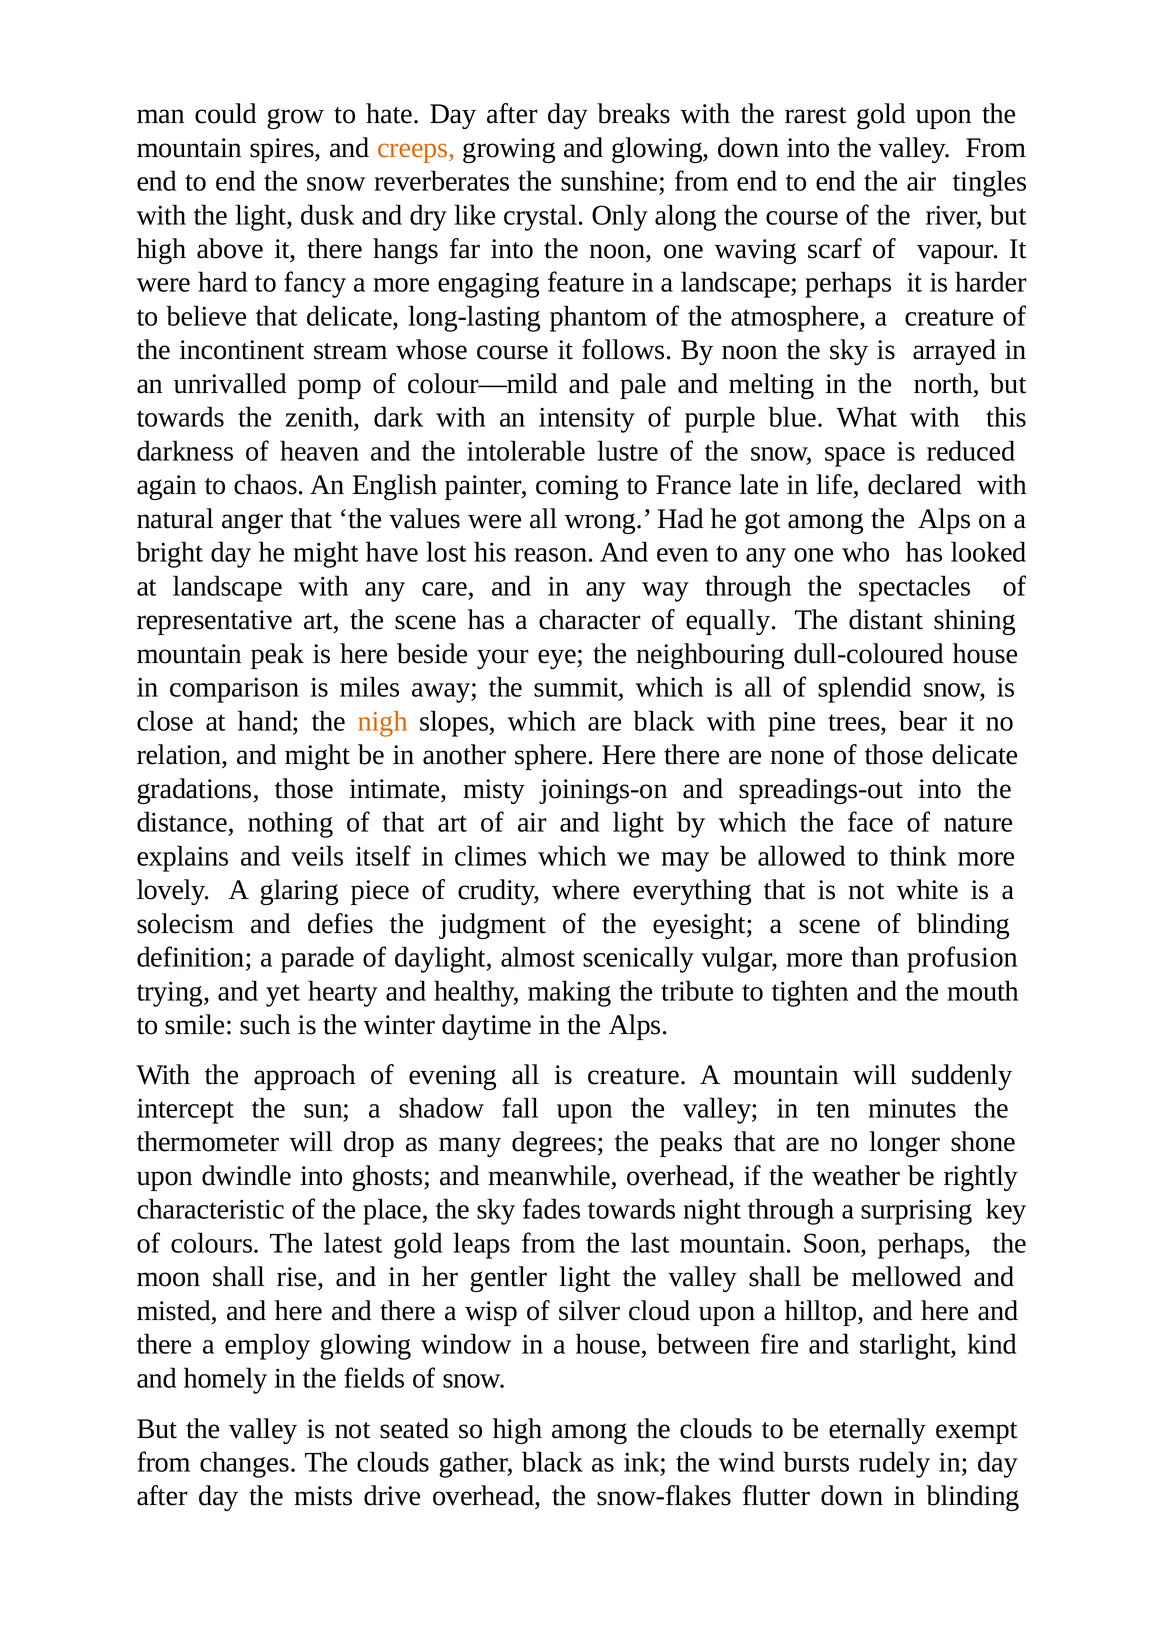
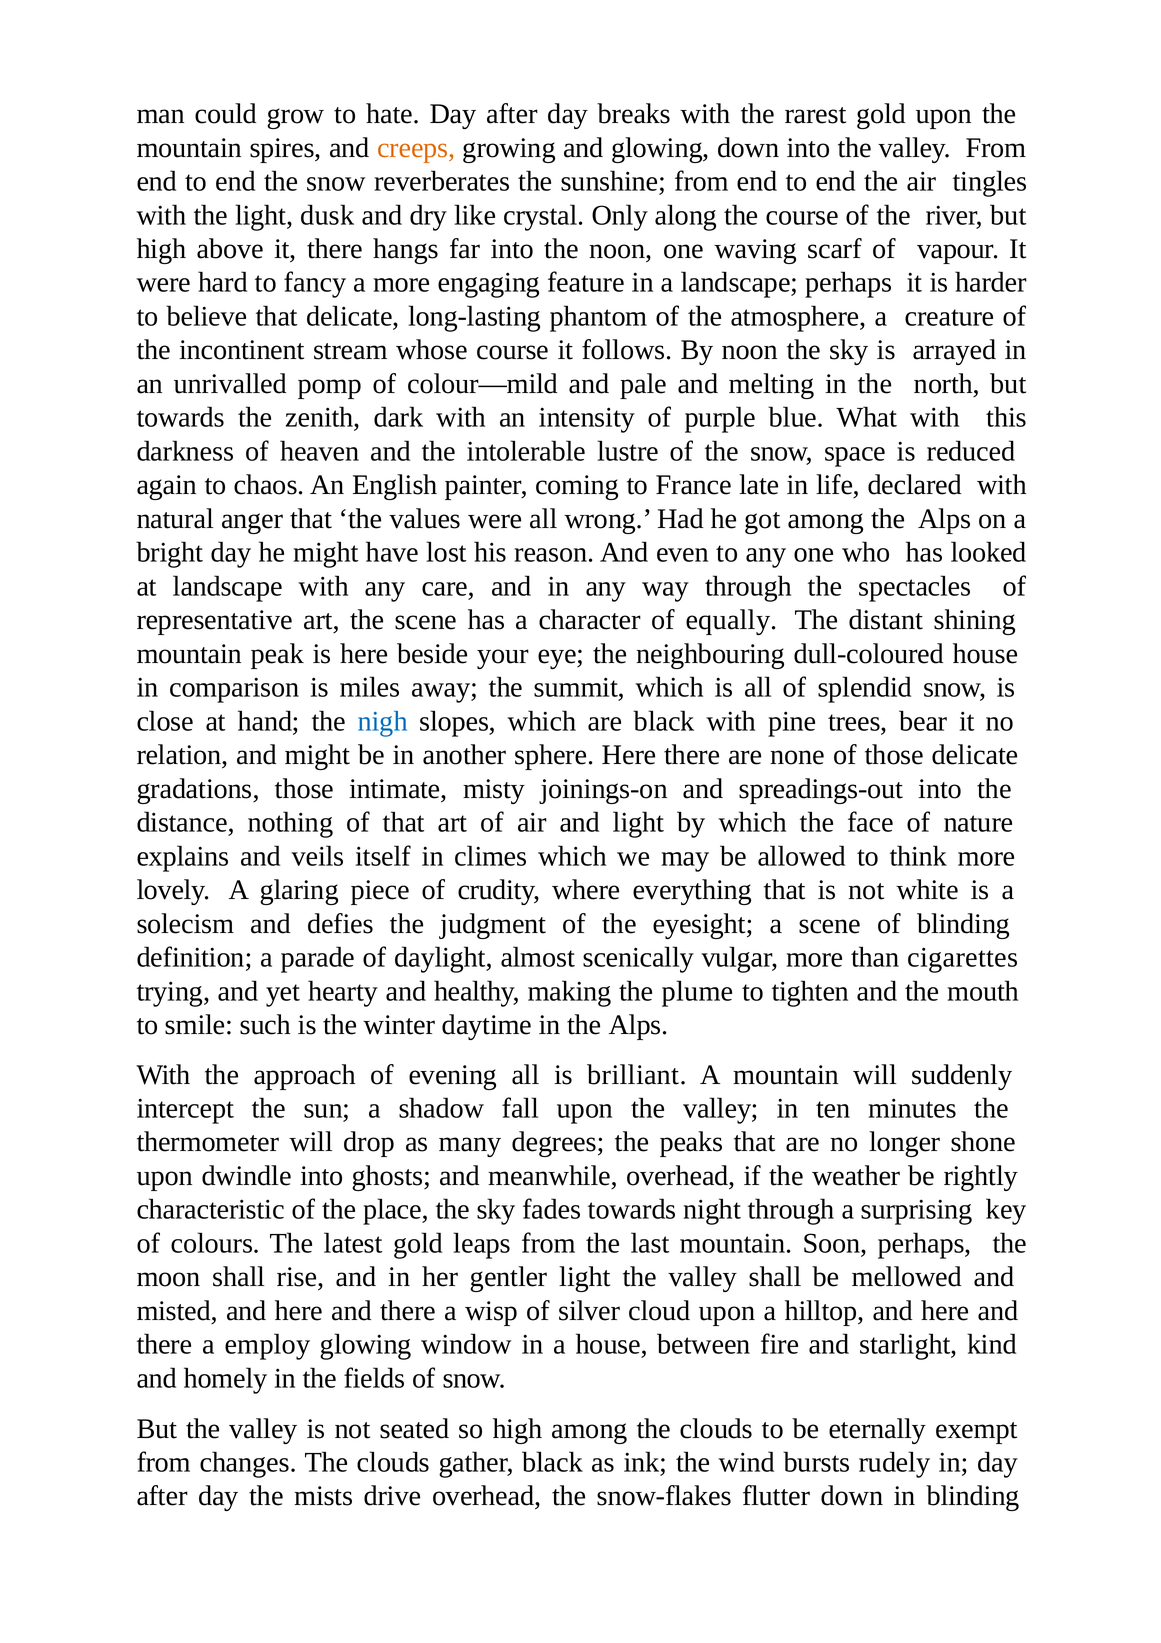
nigh colour: orange -> blue
profusion: profusion -> cigarettes
tribute: tribute -> plume
is creature: creature -> brilliant
